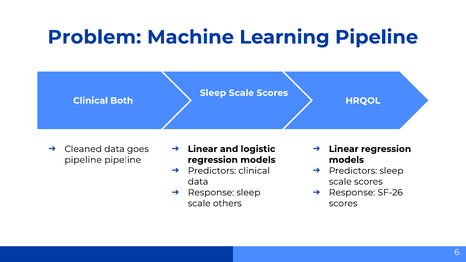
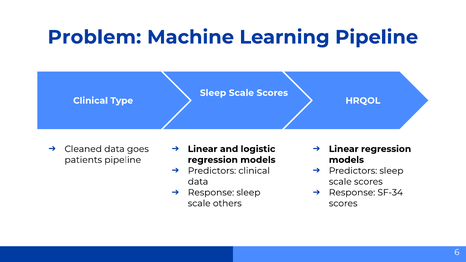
Both: Both -> Type
pipeline at (83, 160): pipeline -> patients
SF-26: SF-26 -> SF-34
